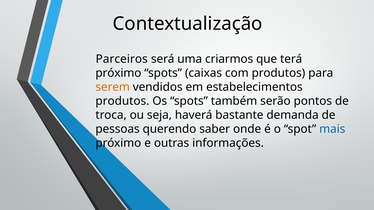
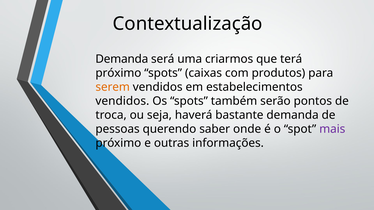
Parceiros at (122, 59): Parceiros -> Demanda
produtos at (122, 101): produtos -> vendidos
mais colour: blue -> purple
